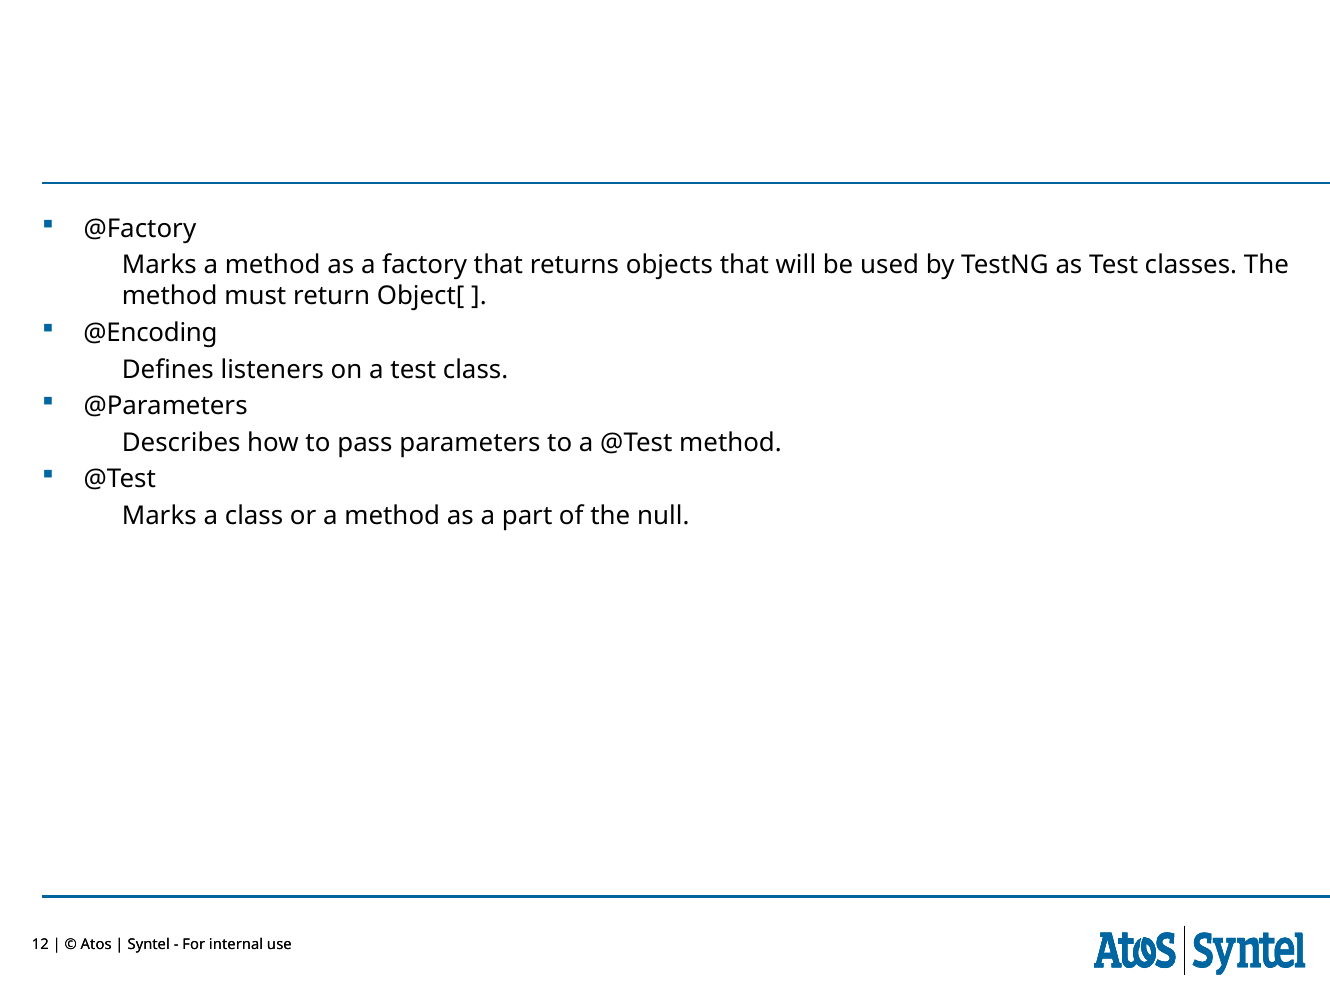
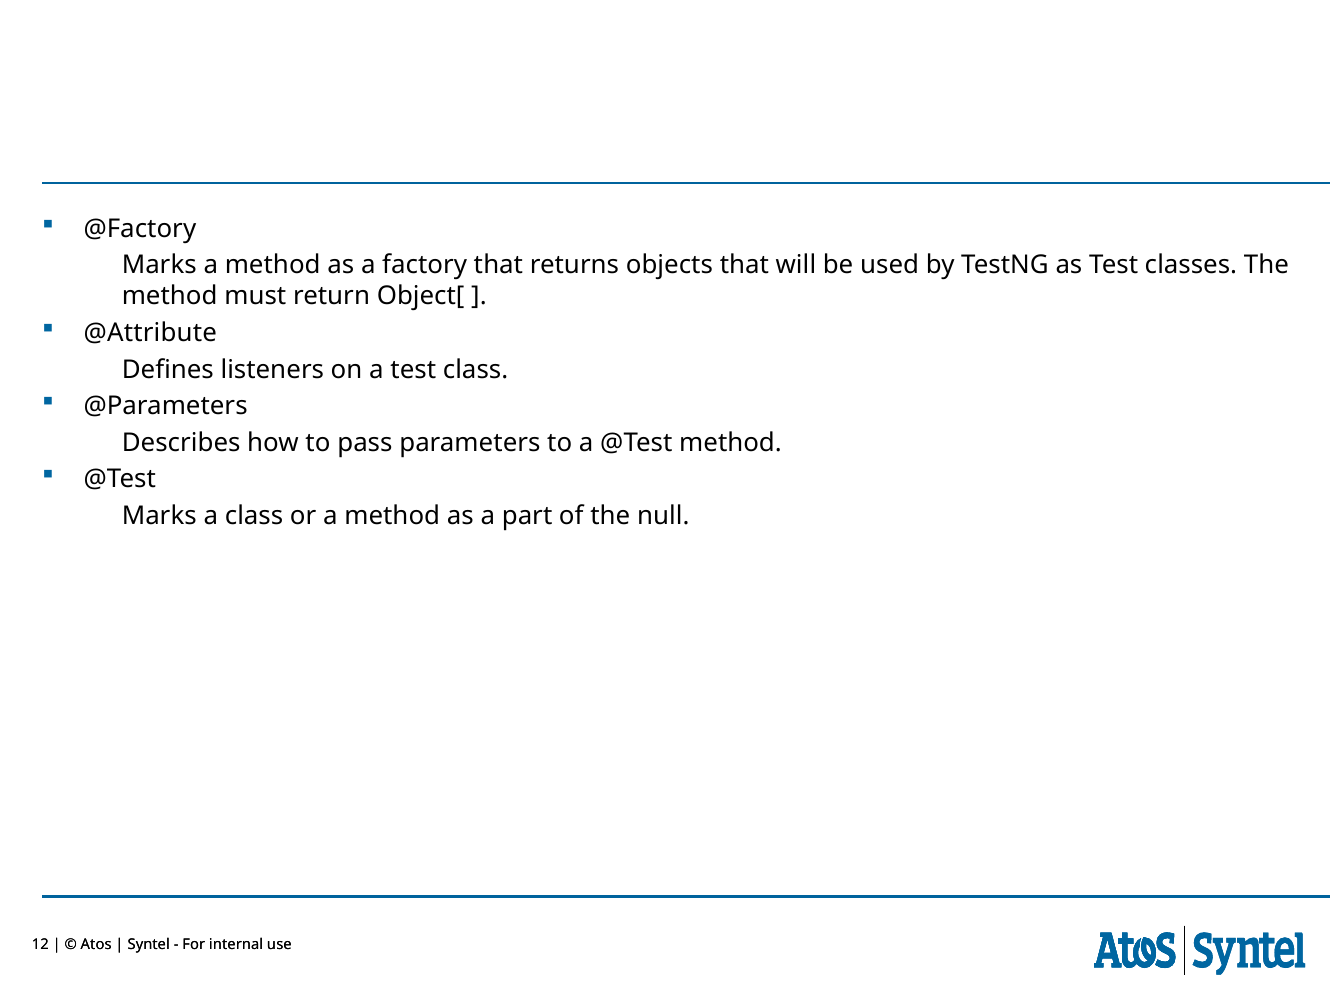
@Encoding: @Encoding -> @Attribute
